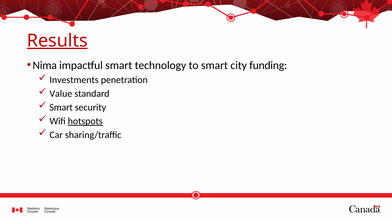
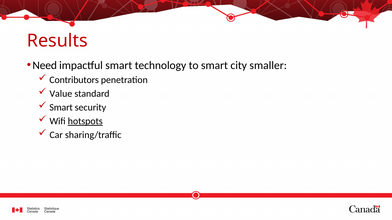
Results underline: present -> none
Nima: Nima -> Need
funding: funding -> smaller
Investments: Investments -> Contributors
